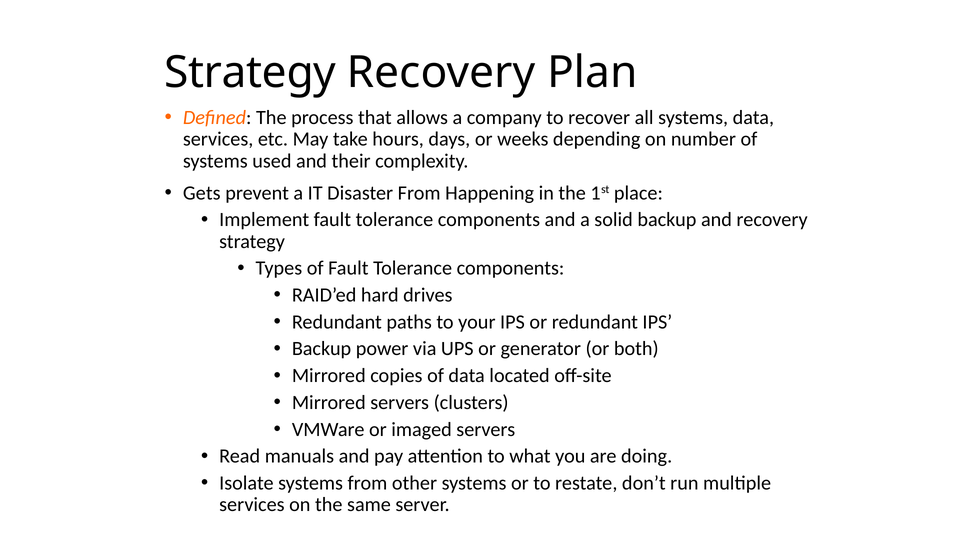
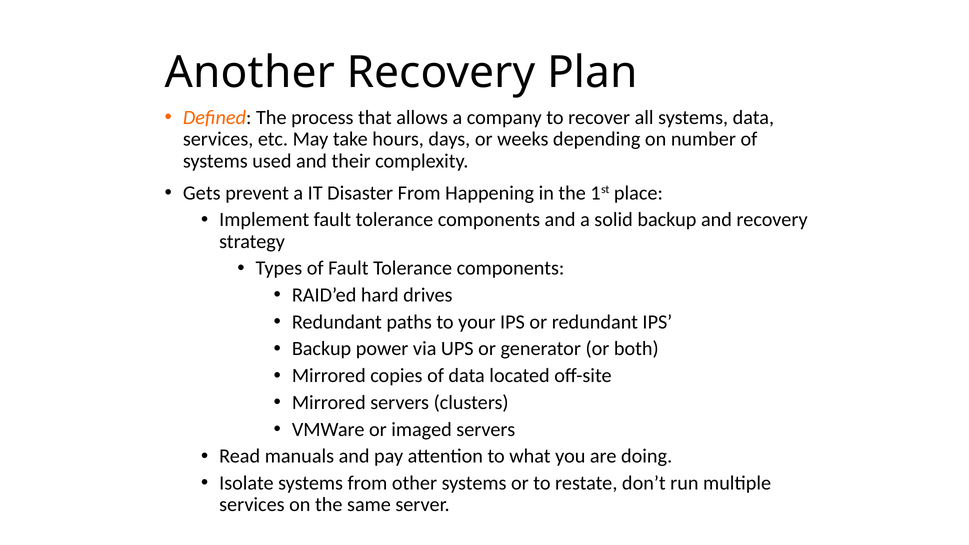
Strategy at (250, 72): Strategy -> Another
